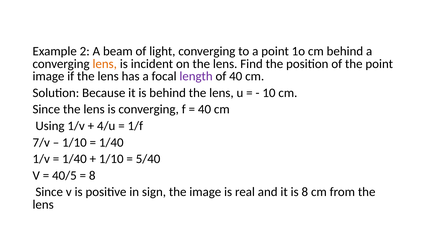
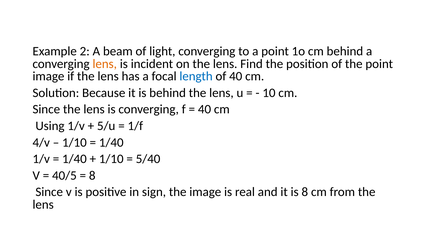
length colour: purple -> blue
4/u: 4/u -> 5/u
7/v: 7/v -> 4/v
